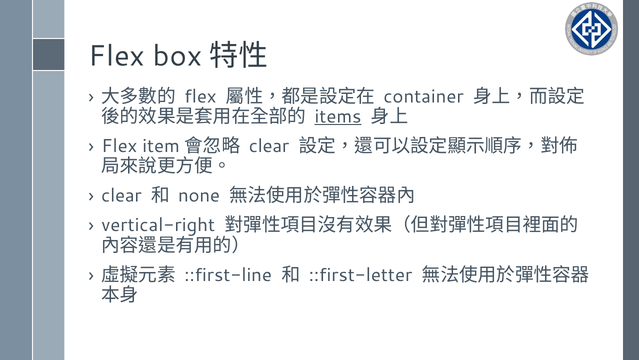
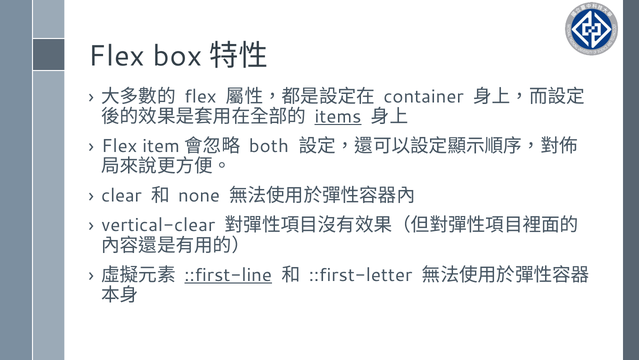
clear at (269, 146): clear -> both
vertical-right: vertical-right -> vertical-clear
::first-line underline: none -> present
